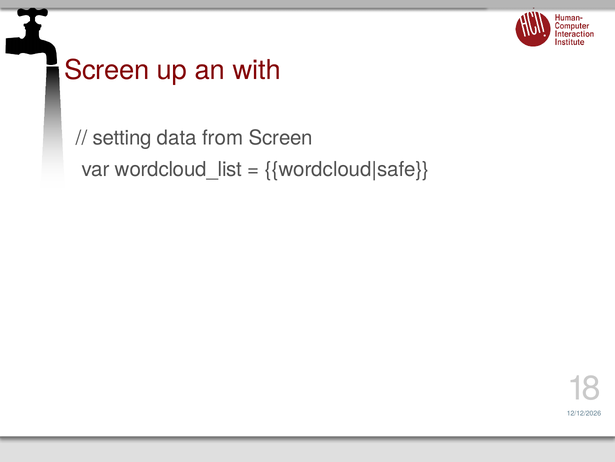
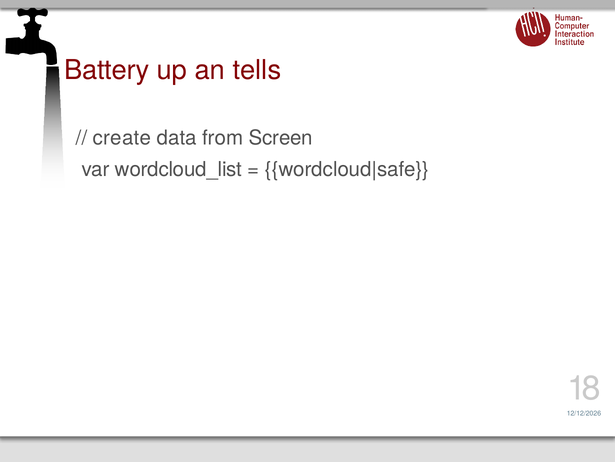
Screen at (107, 70): Screen -> Battery
with: with -> tells
setting: setting -> create
